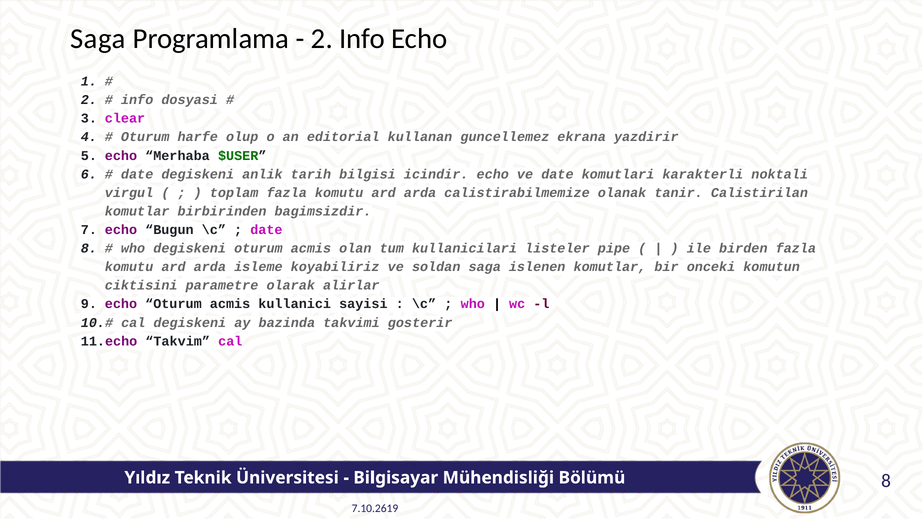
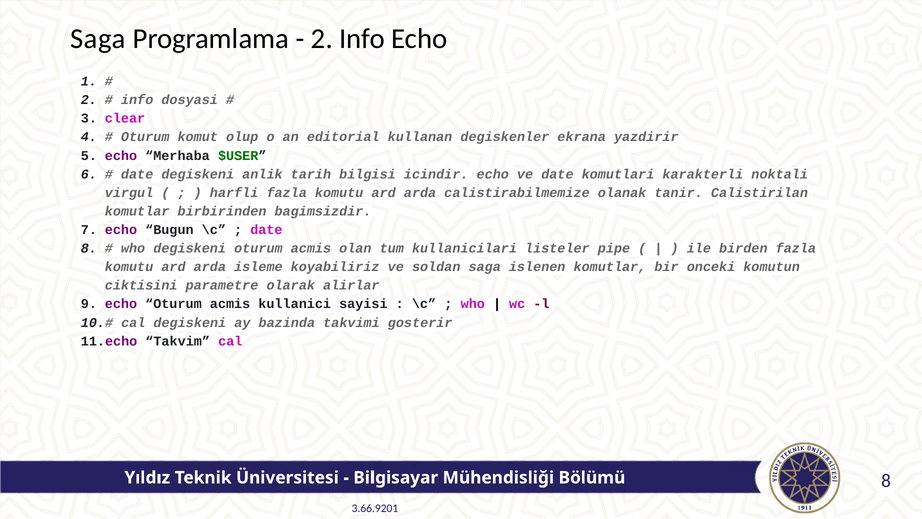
harfe: harfe -> komut
guncellemez: guncellemez -> degiskenler
toplam: toplam -> harfli
7.10.2619: 7.10.2619 -> 3.66.9201
